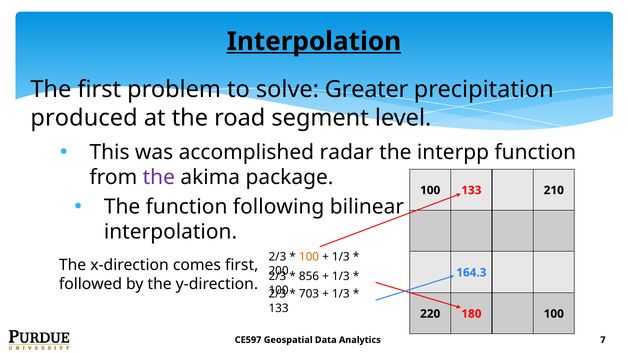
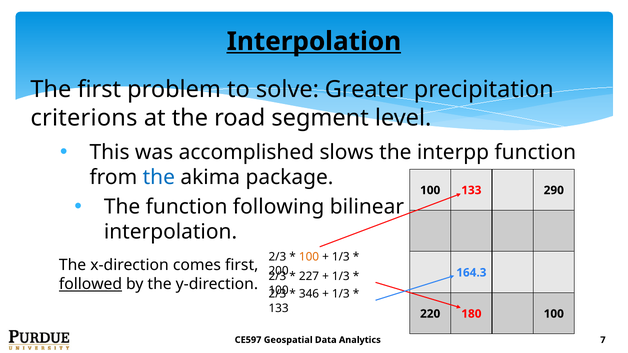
produced: produced -> criterions
radar: radar -> slows
the at (159, 178) colour: purple -> blue
210: 210 -> 290
856: 856 -> 227
followed underline: none -> present
703: 703 -> 346
